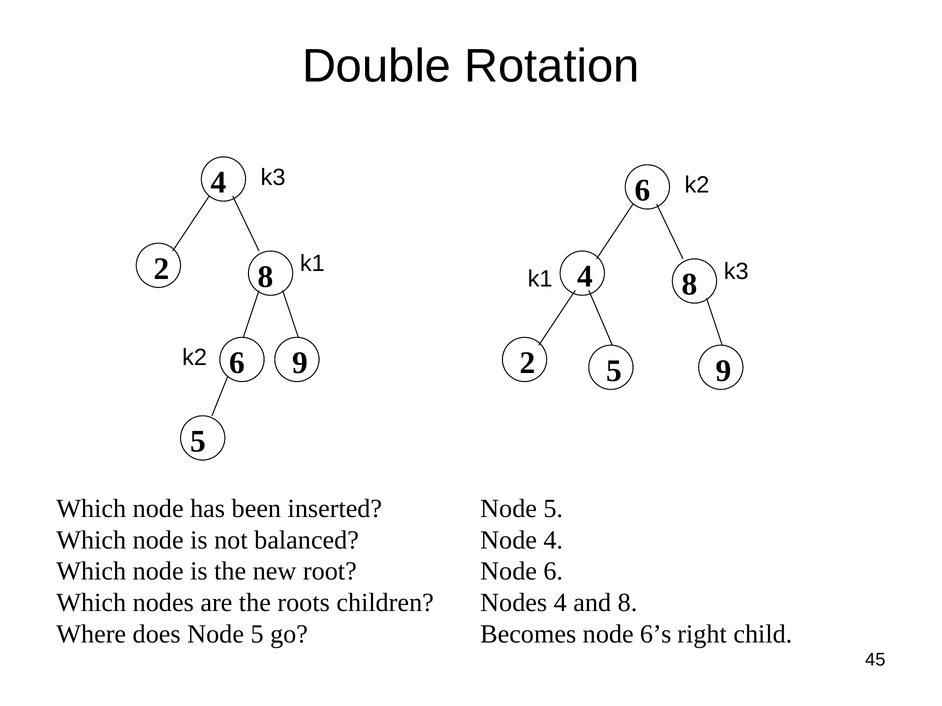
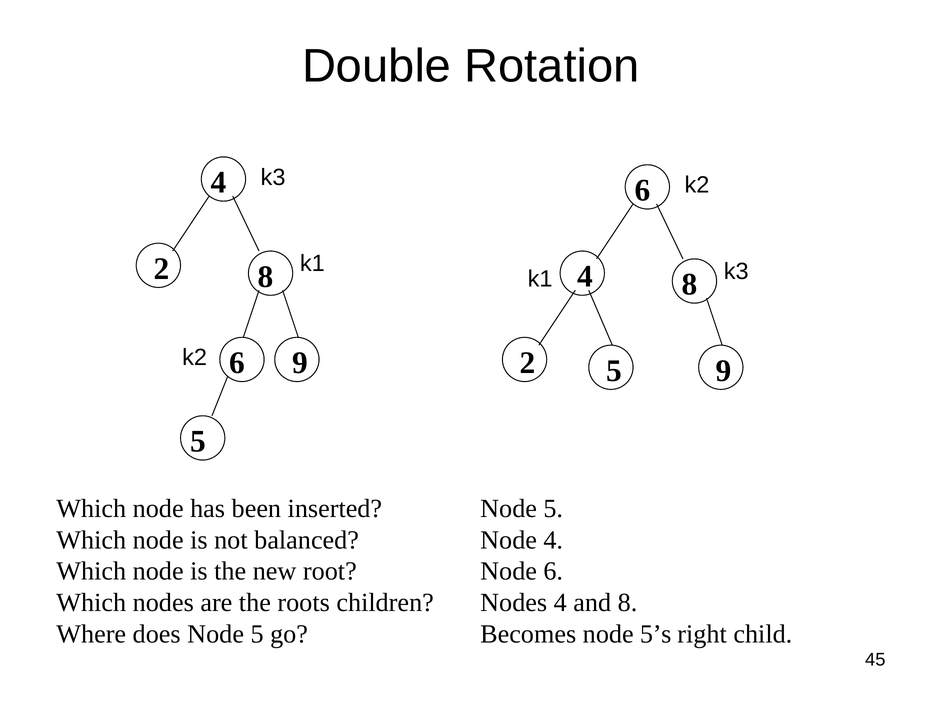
6’s: 6’s -> 5’s
